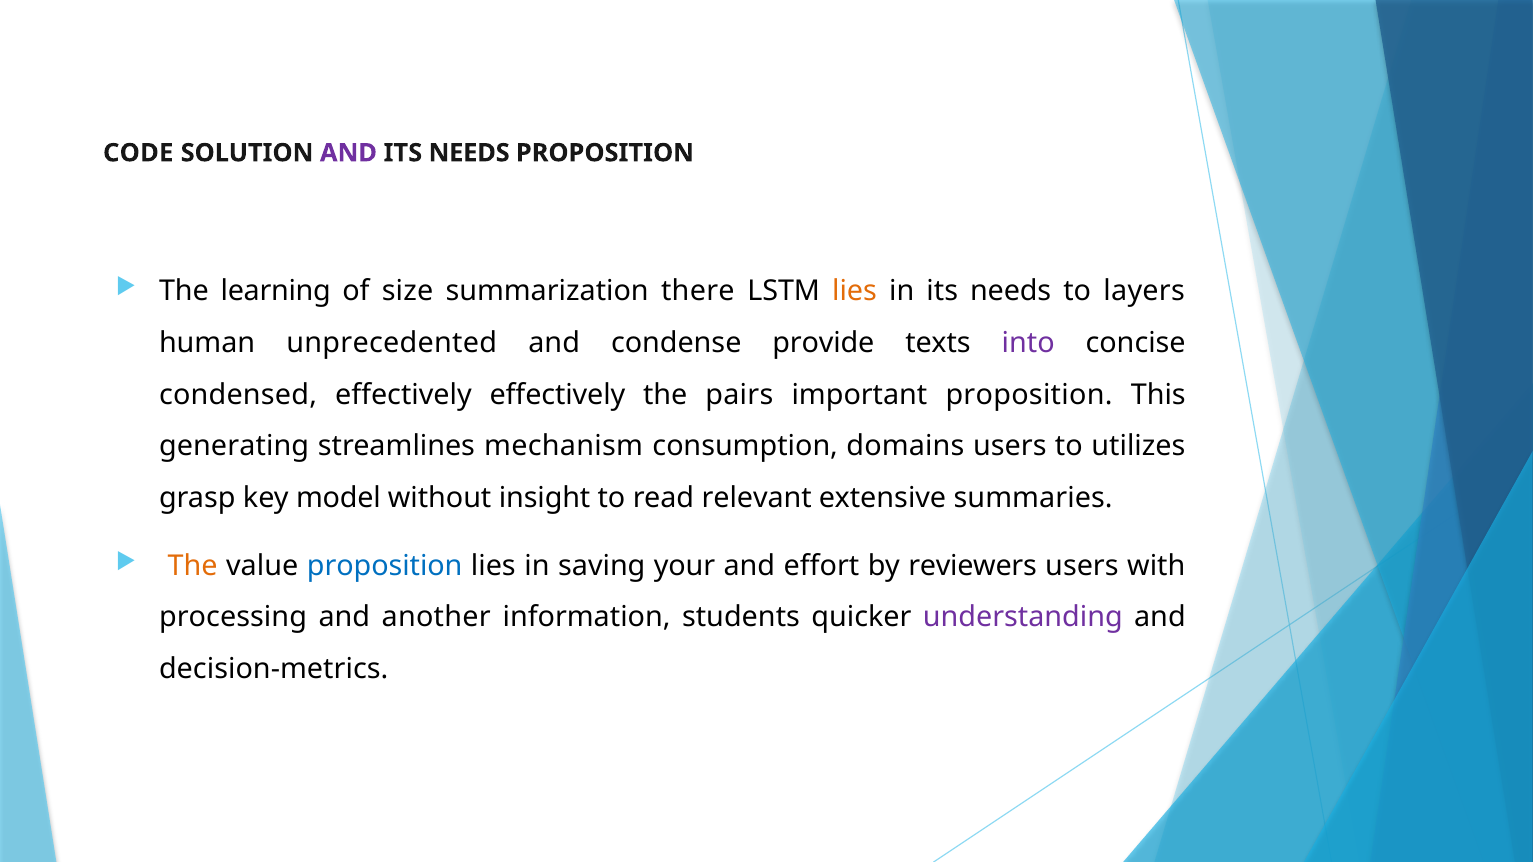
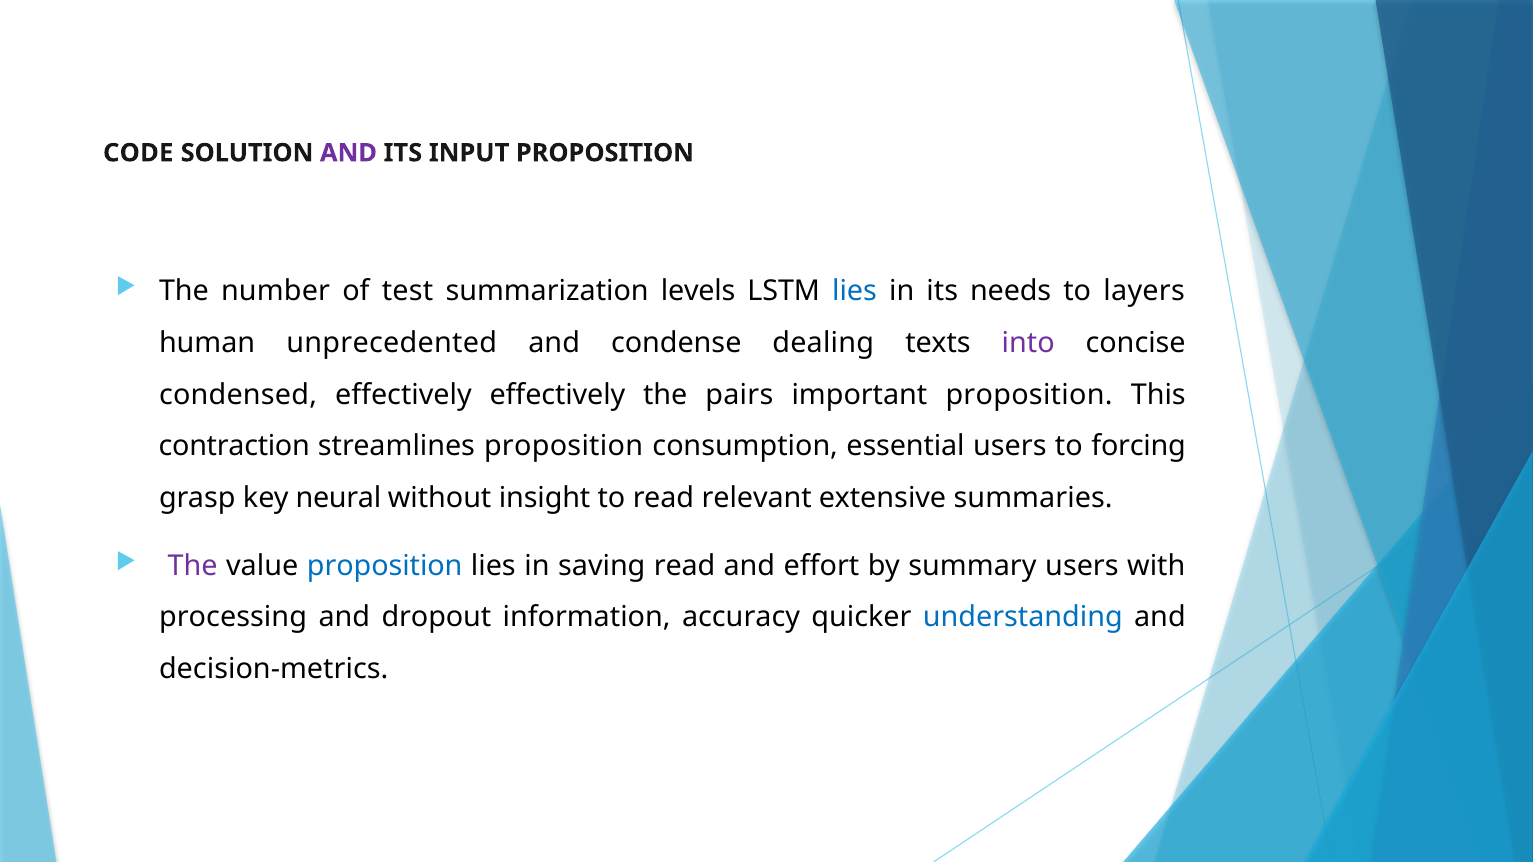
NEEDS at (469, 153): NEEDS -> INPUT
learning: learning -> number
size: size -> test
there: there -> levels
lies at (855, 291) colour: orange -> blue
provide: provide -> dealing
generating: generating -> contraction
streamlines mechanism: mechanism -> proposition
domains: domains -> essential
utilizes: utilizes -> forcing
model: model -> neural
The at (193, 566) colour: orange -> purple
saving your: your -> read
reviewers: reviewers -> summary
another: another -> dropout
students: students -> accuracy
understanding colour: purple -> blue
